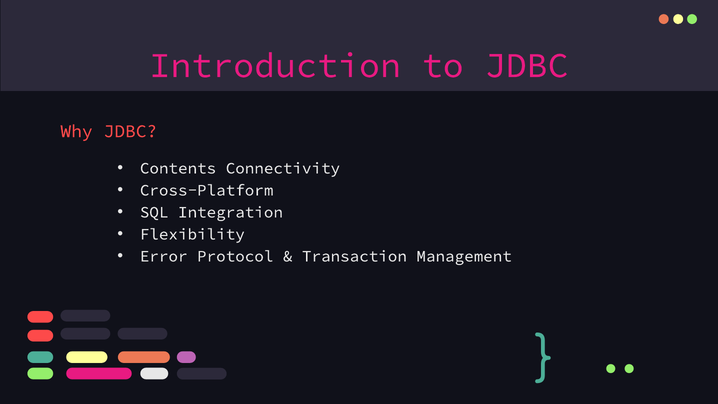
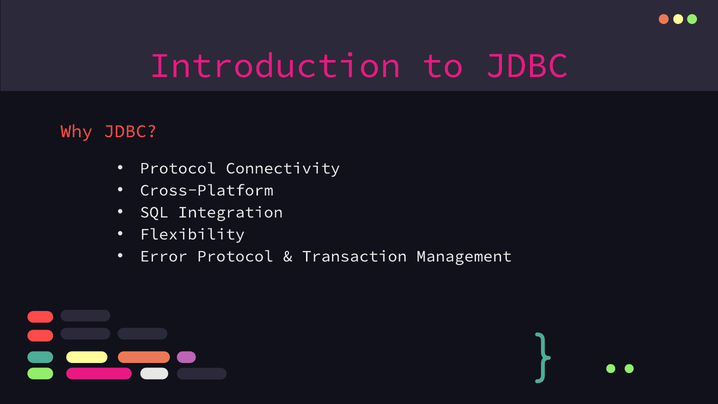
Contents at (178, 168): Contents -> Protocol
